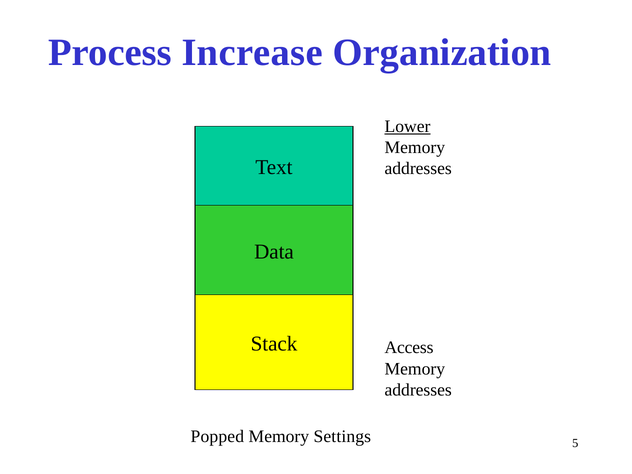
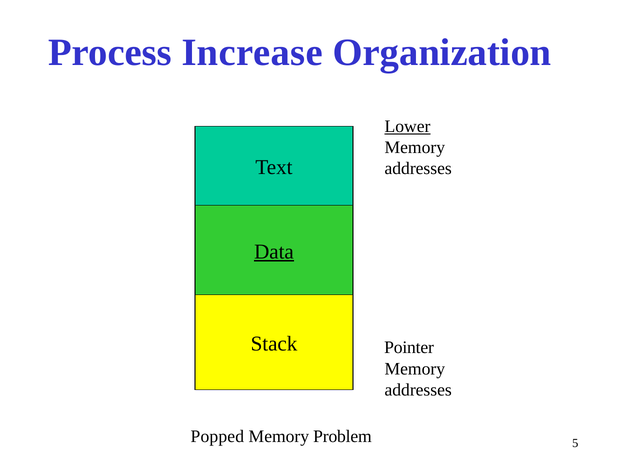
Data underline: none -> present
Access: Access -> Pointer
Settings: Settings -> Problem
